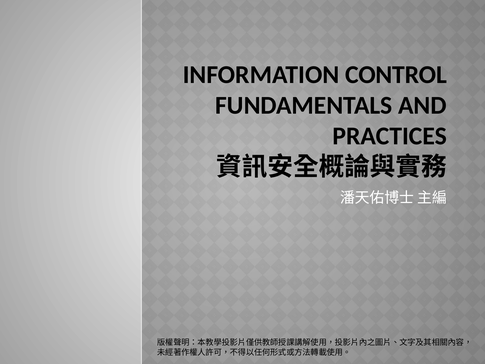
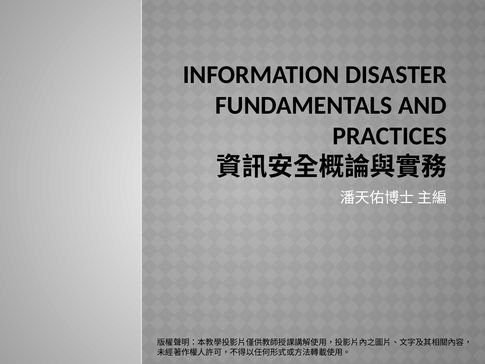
CONTROL: CONTROL -> DISASTER
